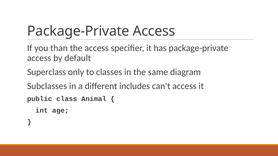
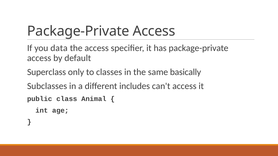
than: than -> data
diagram: diagram -> basically
